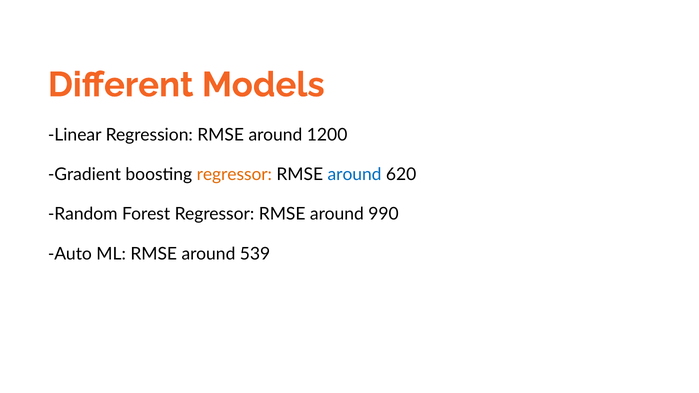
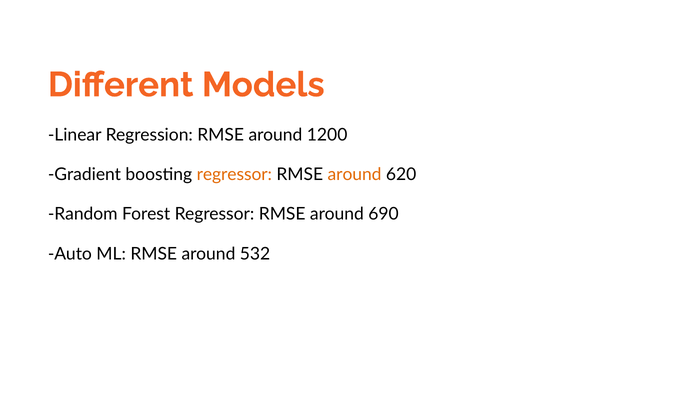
around at (355, 175) colour: blue -> orange
990: 990 -> 690
539: 539 -> 532
